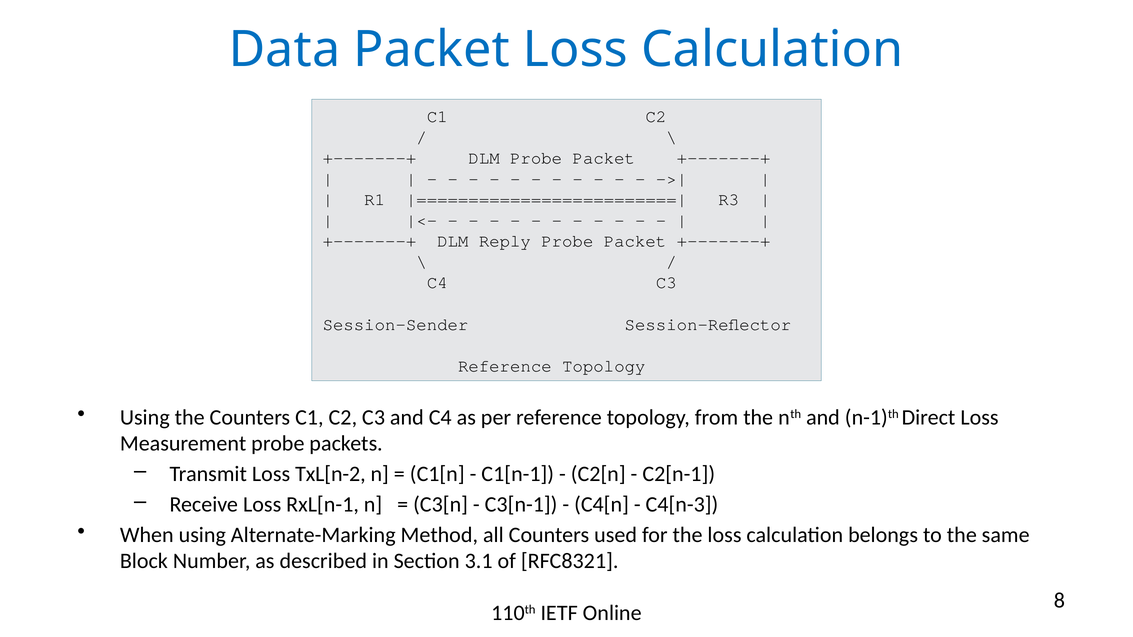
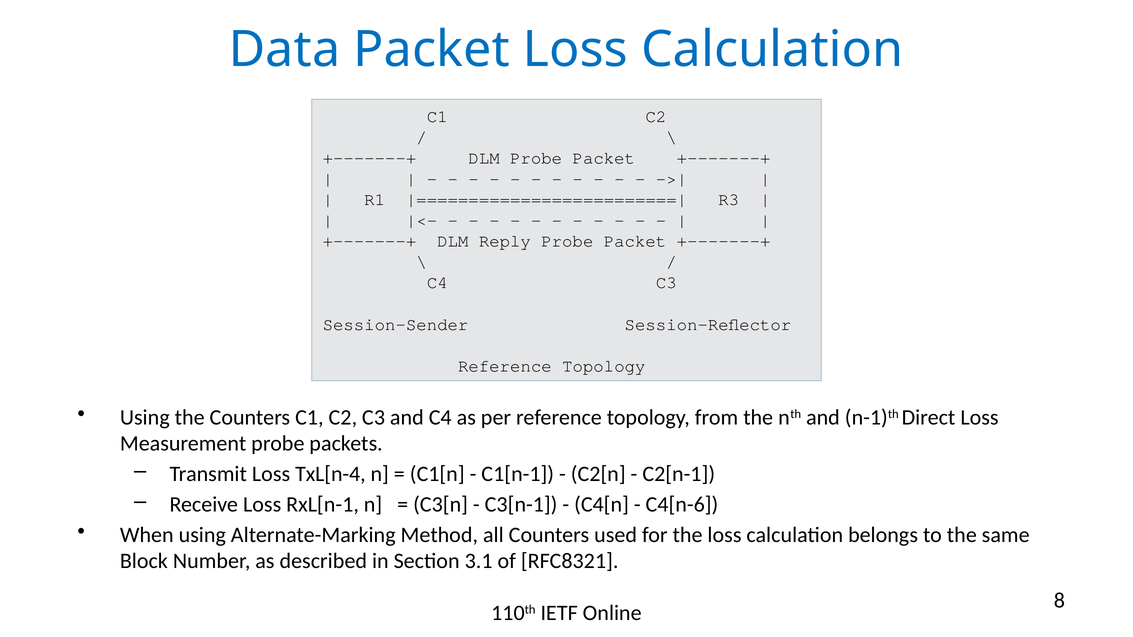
TxL[n-2: TxL[n-2 -> TxL[n-4
C4[n-3: C4[n-3 -> C4[n-6
